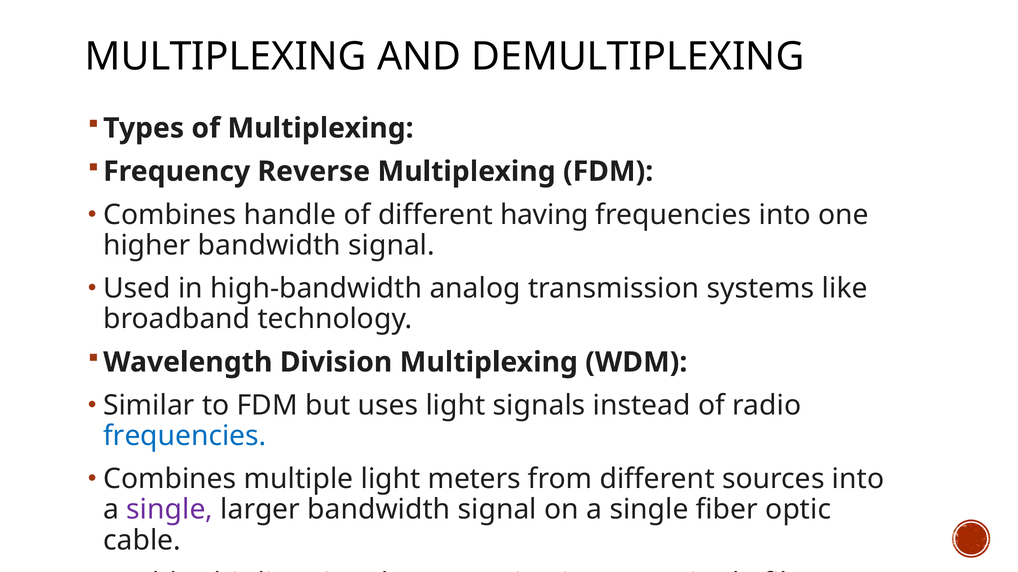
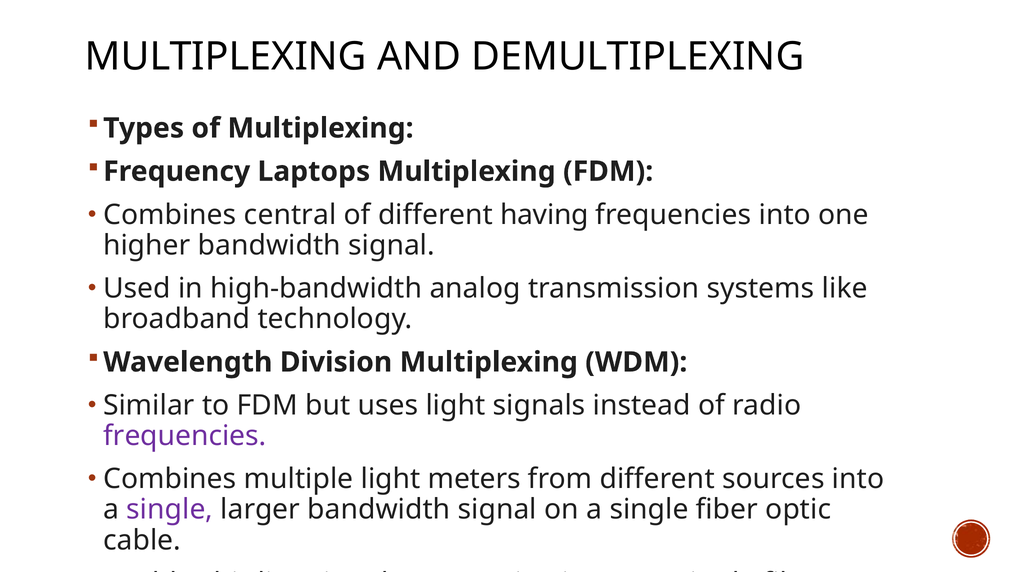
Reverse: Reverse -> Laptops
handle: handle -> central
frequencies at (185, 436) colour: blue -> purple
